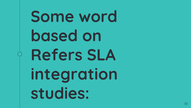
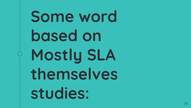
Refers: Refers -> Mostly
integration: integration -> themselves
